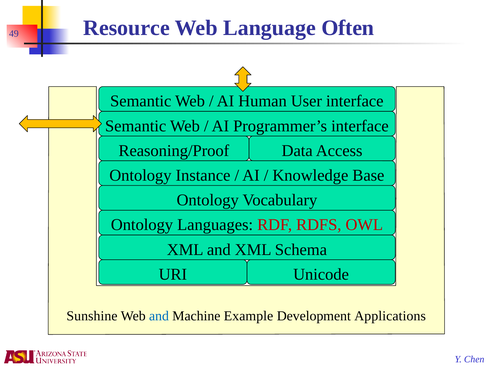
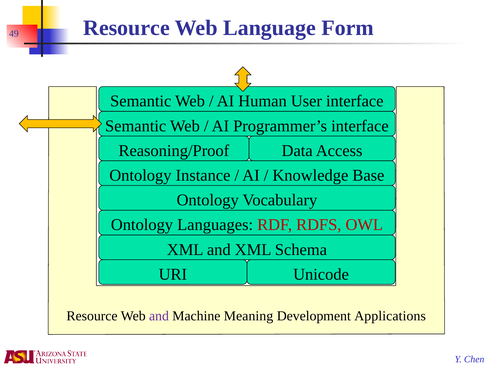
Often: Often -> Form
Sunshine at (92, 316): Sunshine -> Resource
and at (159, 316) colour: blue -> purple
Example: Example -> Meaning
